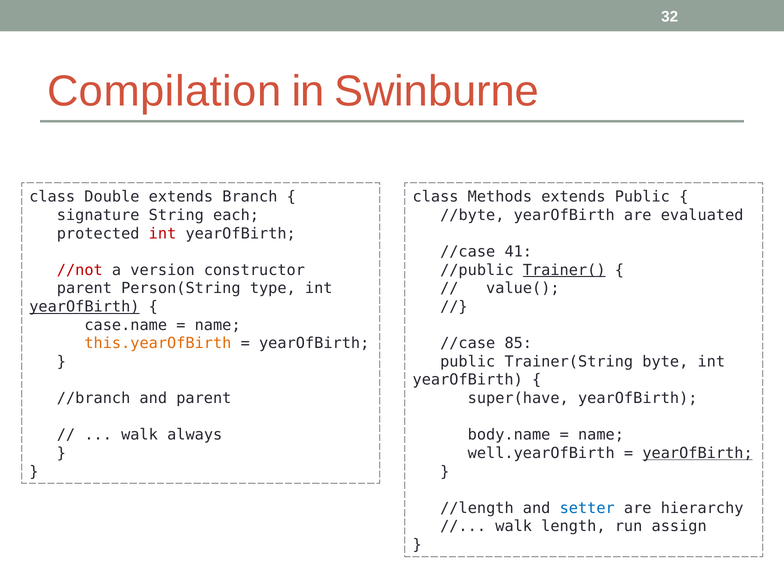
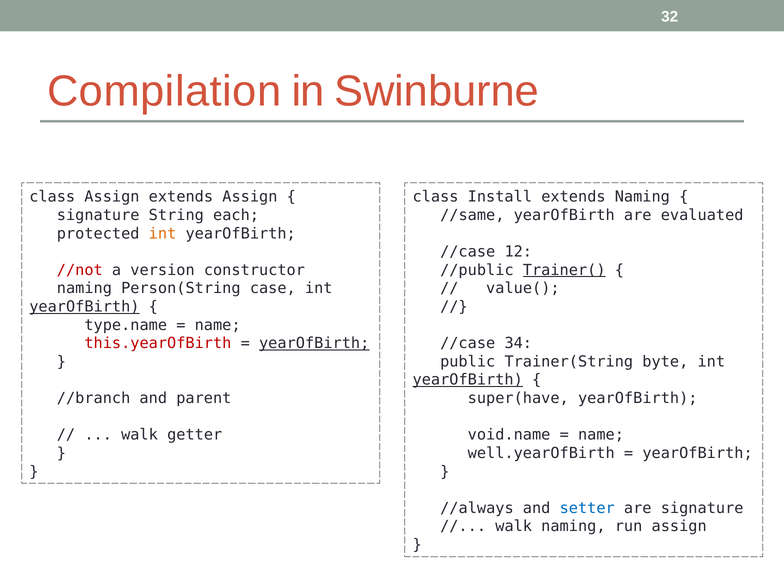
class Double: Double -> Assign
extends Branch: Branch -> Assign
Methods: Methods -> Install
extends Public: Public -> Naming
//byte: //byte -> //same
int at (163, 234) colour: red -> orange
41: 41 -> 12
parent at (84, 288): parent -> naming
type: type -> case
case.name: case.name -> type.name
this.yearOfBirth colour: orange -> red
yearOfBirth at (314, 343) underline: none -> present
85: 85 -> 34
yearOfBirth at (468, 380) underline: none -> present
always: always -> getter
body.name: body.name -> void.name
yearOfBirth at (698, 453) underline: present -> none
//length: //length -> //always
are hierarchy: hierarchy -> signature
walk length: length -> naming
